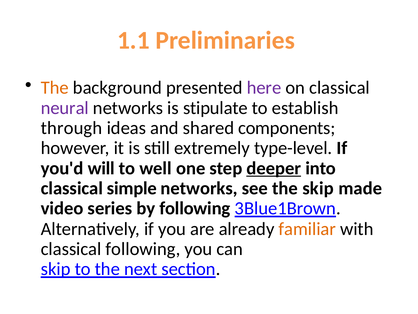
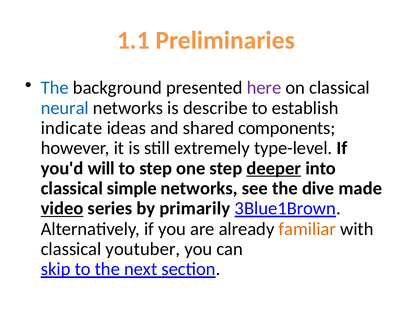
The at (55, 88) colour: orange -> blue
neural colour: purple -> blue
stipulate: stipulate -> describe
through: through -> indicate
to well: well -> step
the skip: skip -> dive
video underline: none -> present
by following: following -> primarily
classical following: following -> youtuber
